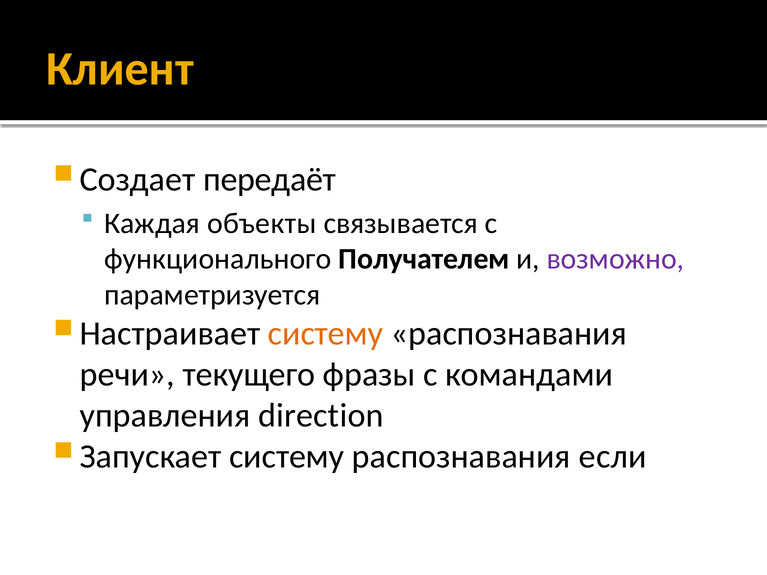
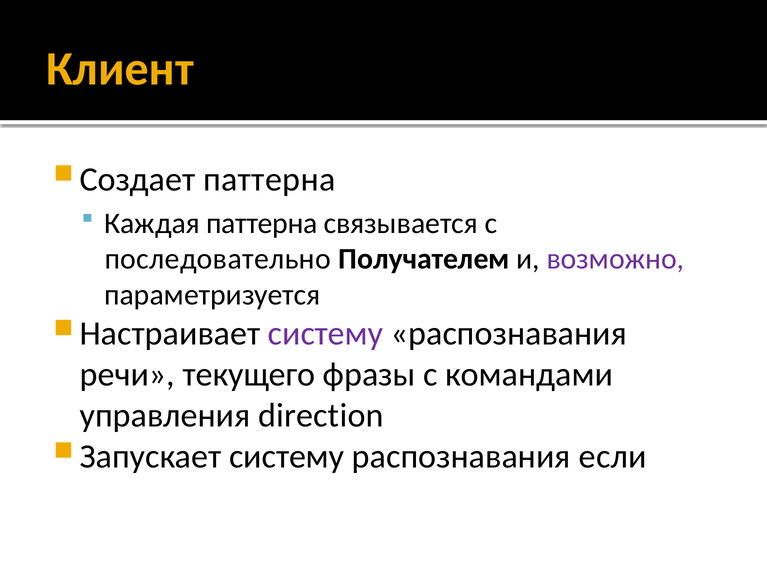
передаёт at (270, 179): передаёт -> паттерна
Каждая объекты: объекты -> паттерна
функционального: функционального -> последовательно
систему at (326, 334) colour: orange -> purple
